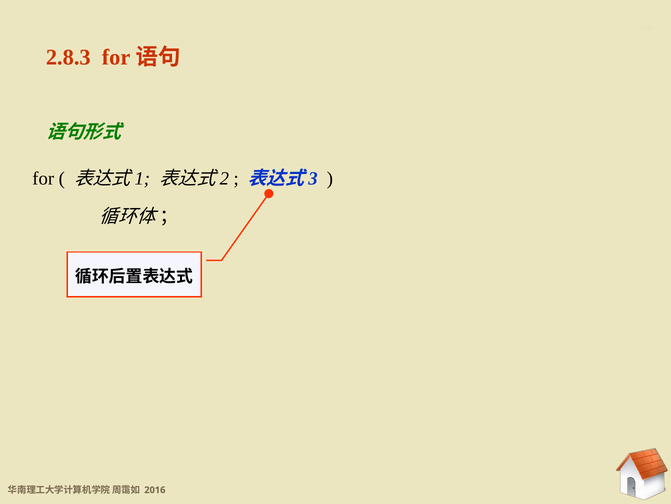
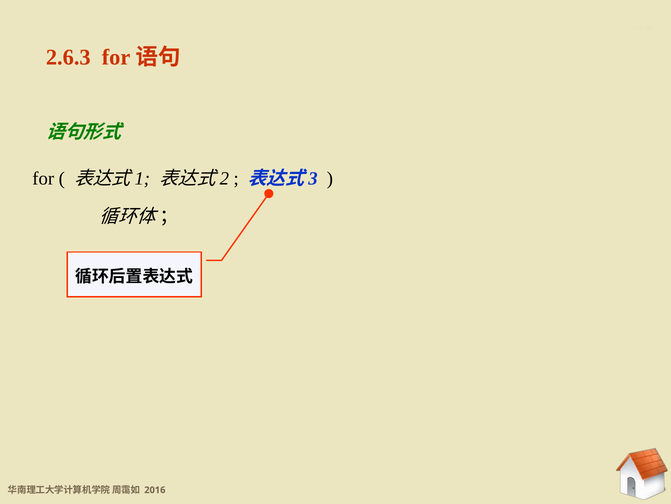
2.8.3: 2.8.3 -> 2.6.3
